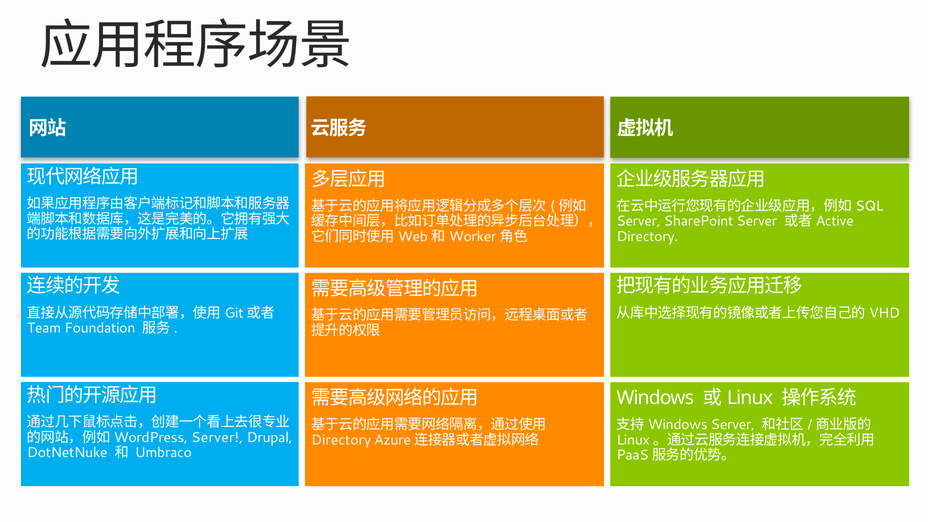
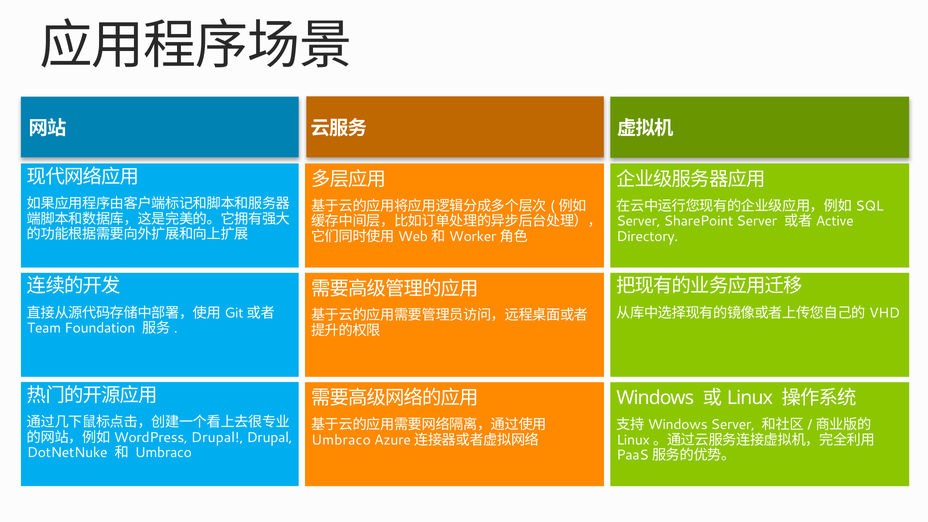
Server at (217, 438): Server -> Drupal
Directory at (341, 440): Directory -> Umbraco
